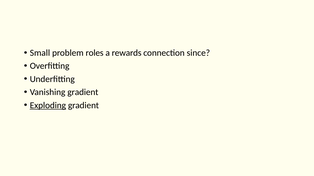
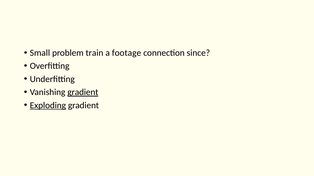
roles: roles -> train
rewards: rewards -> footage
gradient at (83, 93) underline: none -> present
